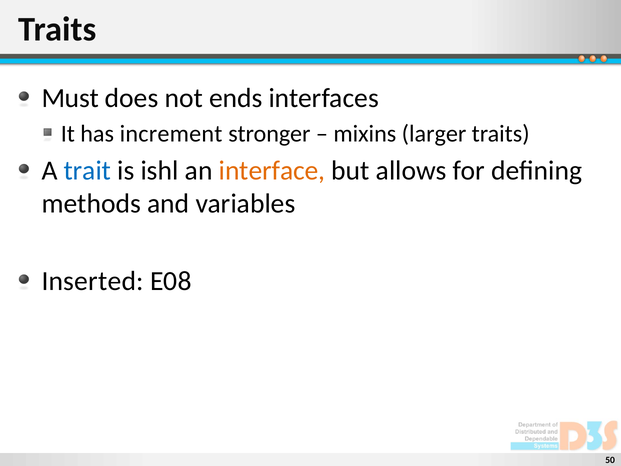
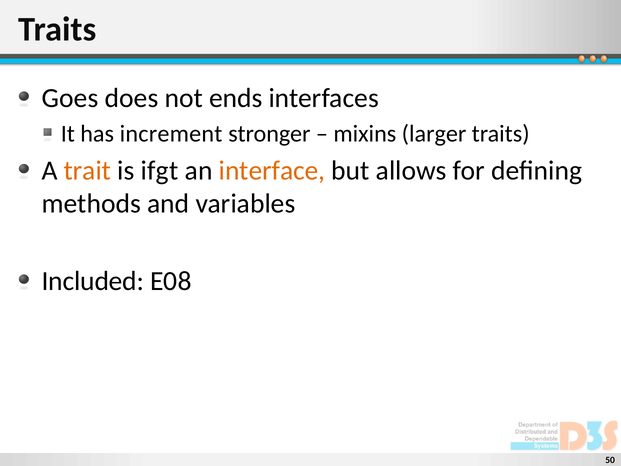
Must: Must -> Goes
trait colour: blue -> orange
ishl: ishl -> ifgt
Inserted: Inserted -> Included
